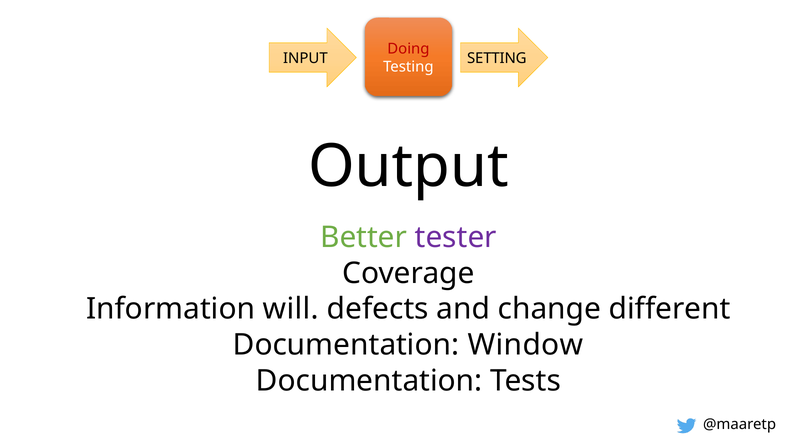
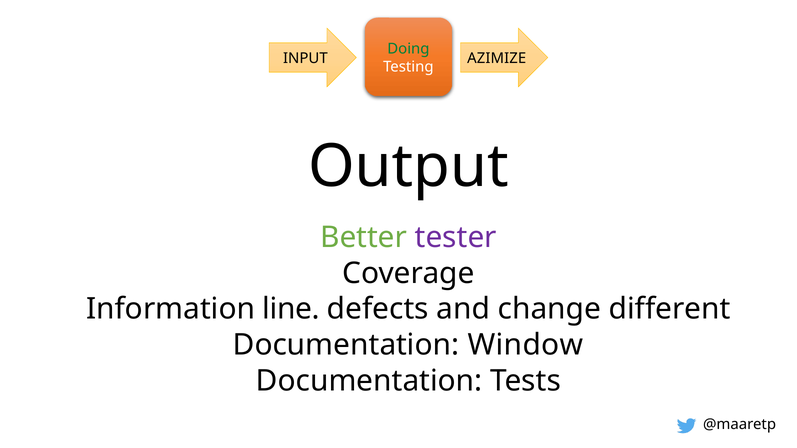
Doing colour: red -> green
SETTING: SETTING -> AZIMIZE
will: will -> line
